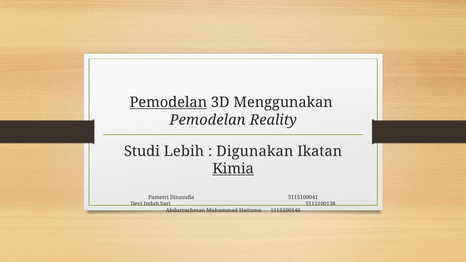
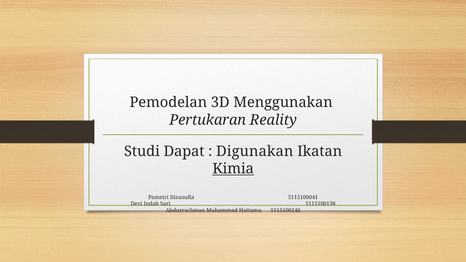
Pemodelan at (168, 102) underline: present -> none
Pemodelan at (208, 120): Pemodelan -> Pertukaran
Lebih: Lebih -> Dapat
